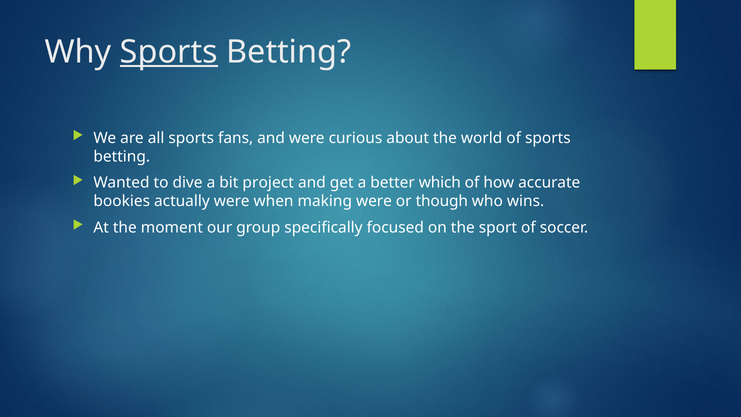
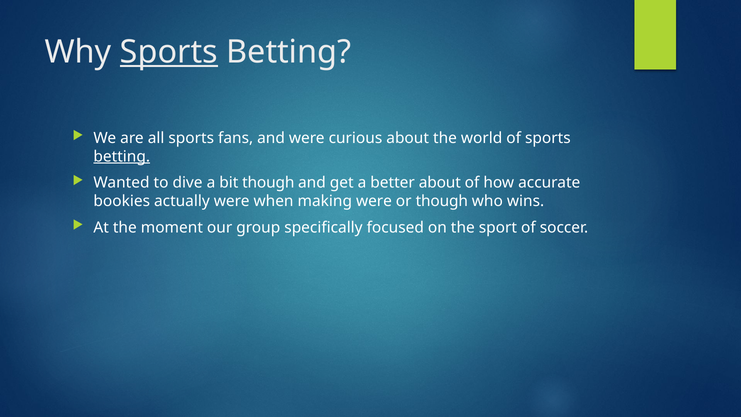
betting at (122, 156) underline: none -> present
bit project: project -> though
better which: which -> about
